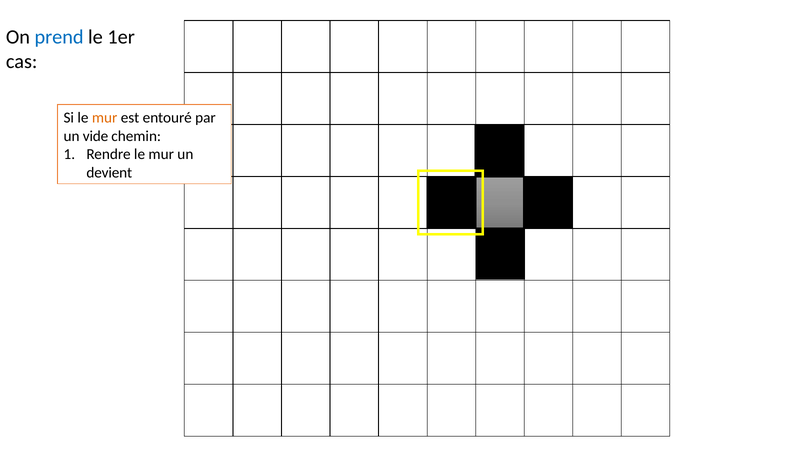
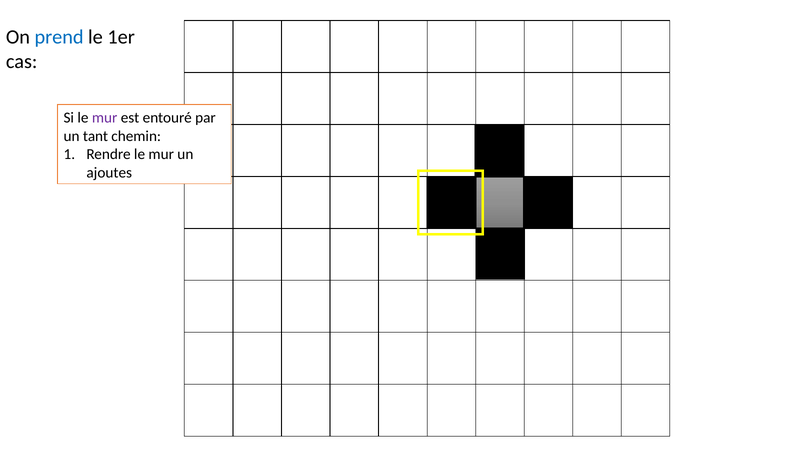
mur at (105, 118) colour: orange -> purple
vide: vide -> tant
devient: devient -> ajoutes
